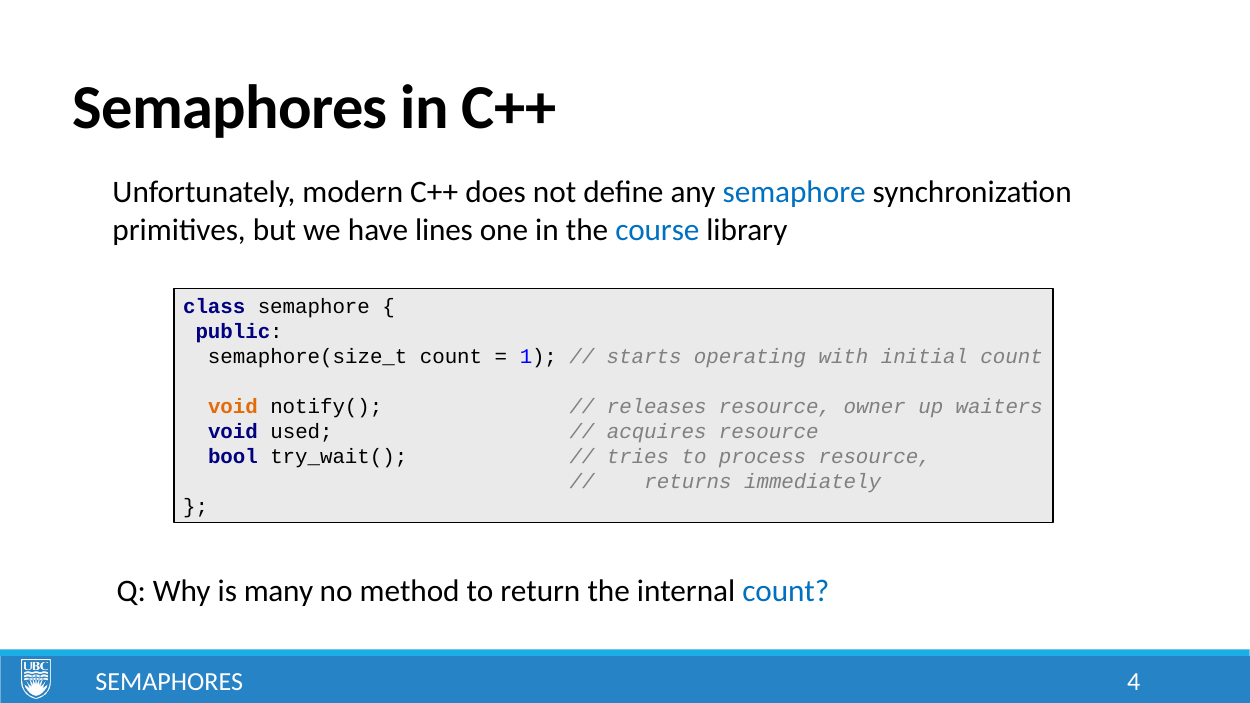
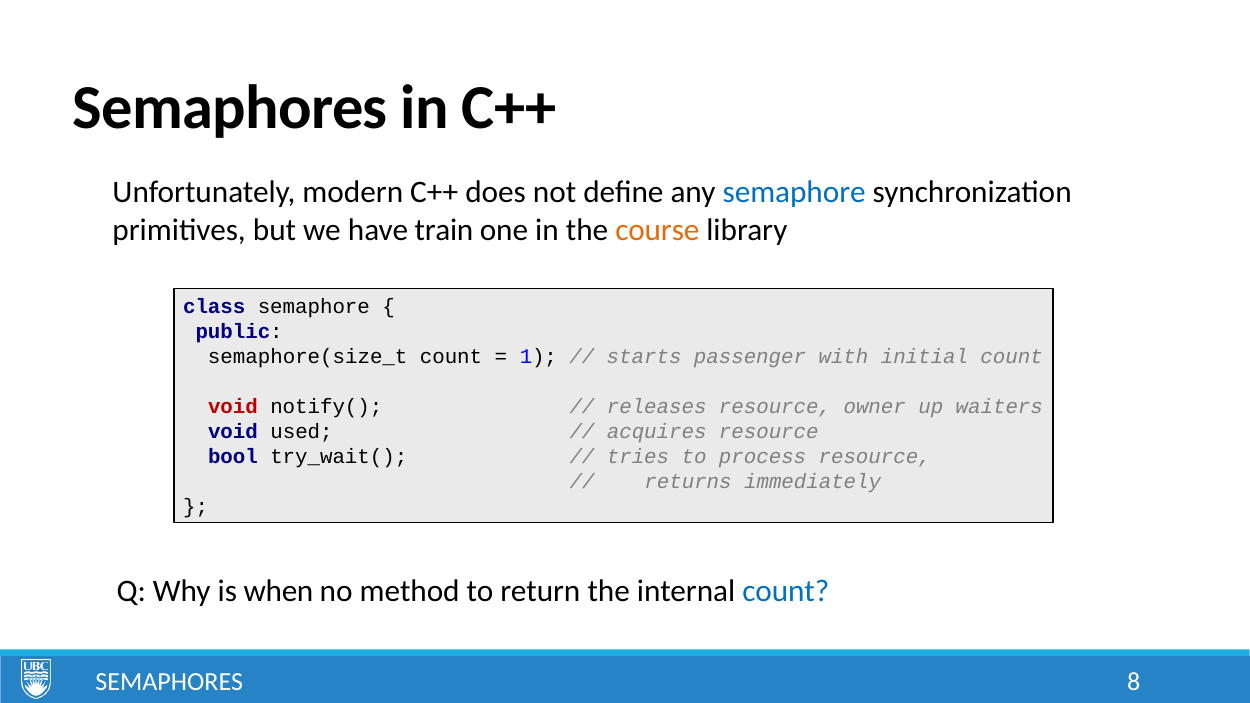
lines: lines -> train
course colour: blue -> orange
operating: operating -> passenger
void at (233, 407) colour: orange -> red
many: many -> when
4: 4 -> 8
